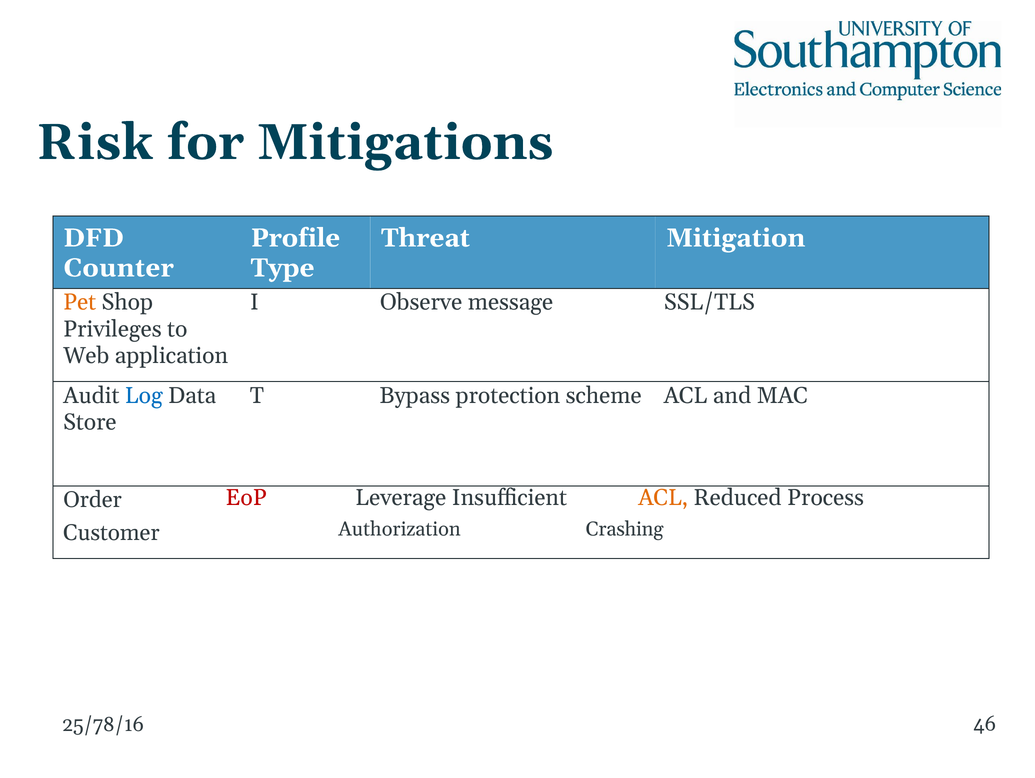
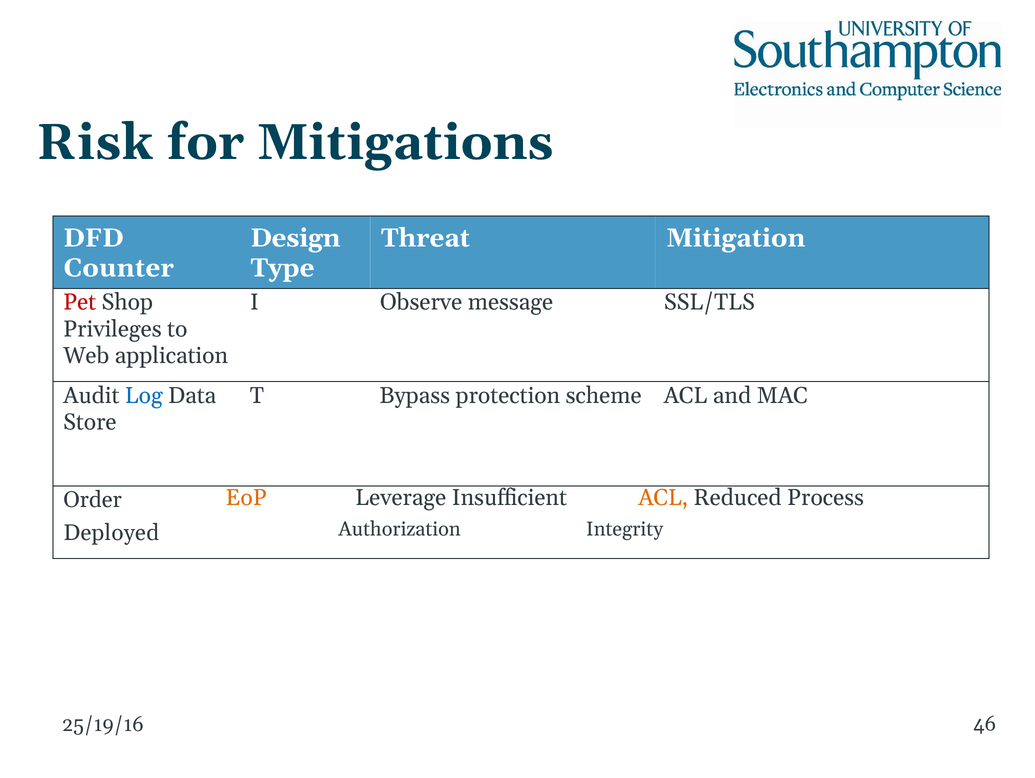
Profile: Profile -> Design
Pet colour: orange -> red
EoP colour: red -> orange
Customer: Customer -> Deployed
Crashing: Crashing -> Integrity
25/78/16: 25/78/16 -> 25/19/16
